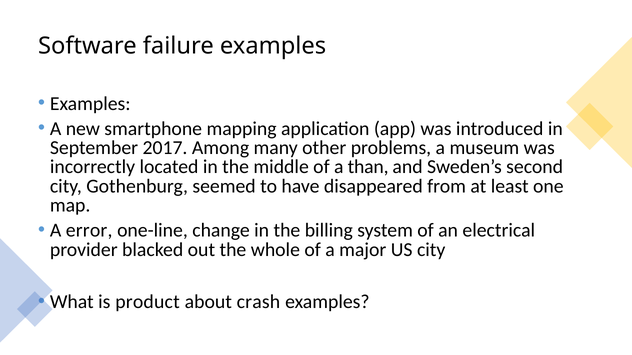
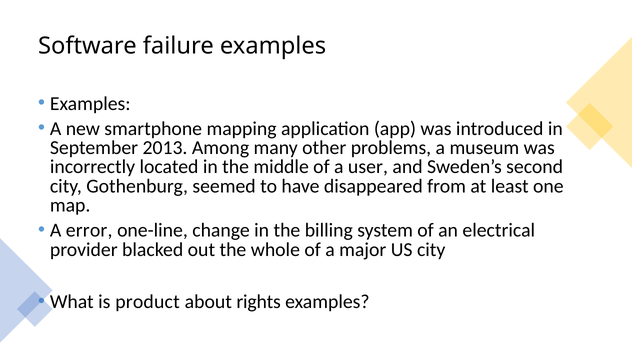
2017: 2017 -> 2013
than: than -> user
crash: crash -> rights
